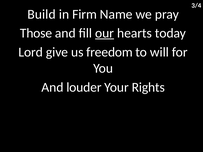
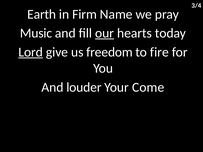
Build: Build -> Earth
Those: Those -> Music
Lord underline: none -> present
will: will -> fire
Rights: Rights -> Come
